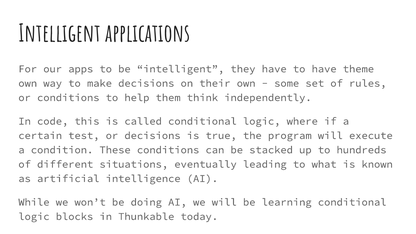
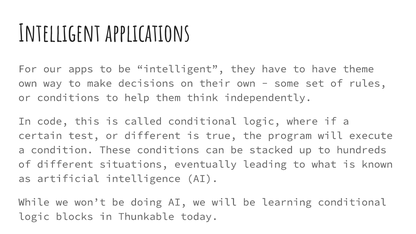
or decisions: decisions -> different
